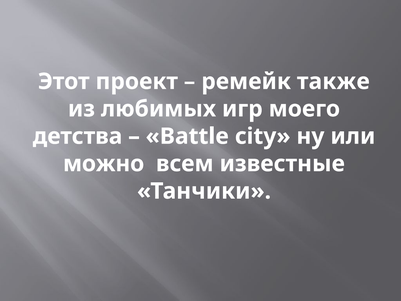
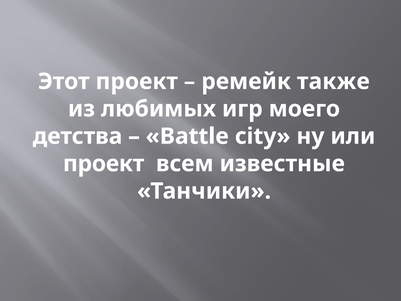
можно at (104, 164): можно -> проект
